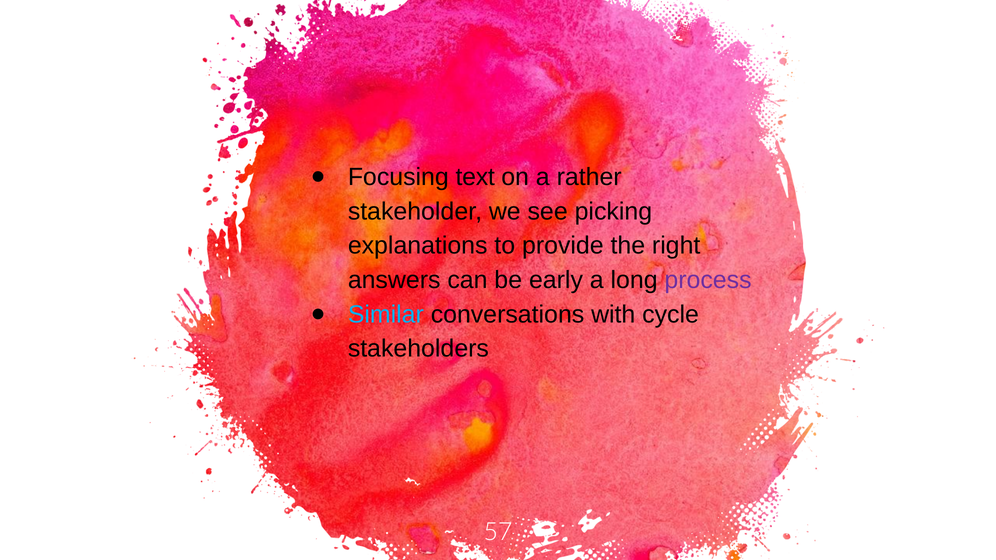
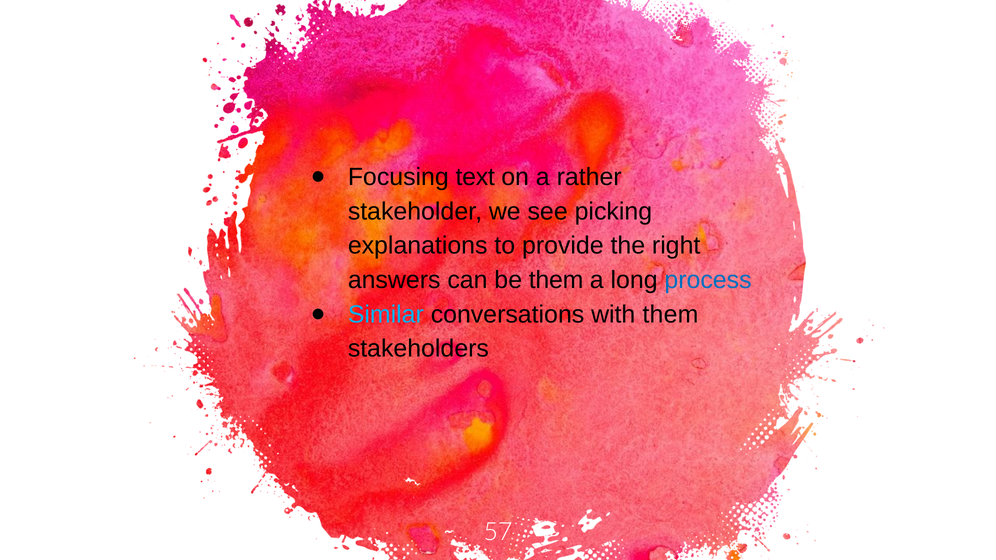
be early: early -> them
process colour: purple -> blue
with cycle: cycle -> them
